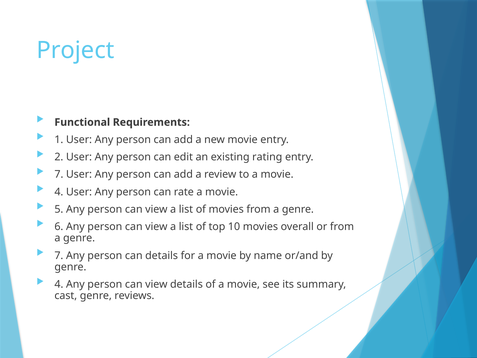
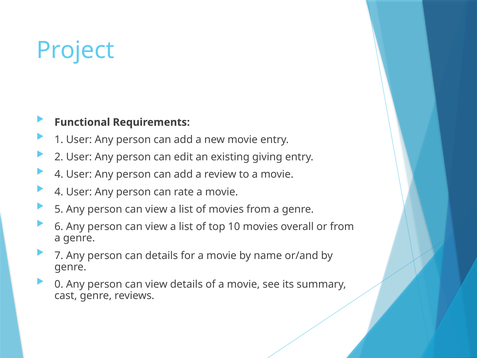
rating: rating -> giving
7 at (59, 174): 7 -> 4
4 at (59, 284): 4 -> 0
